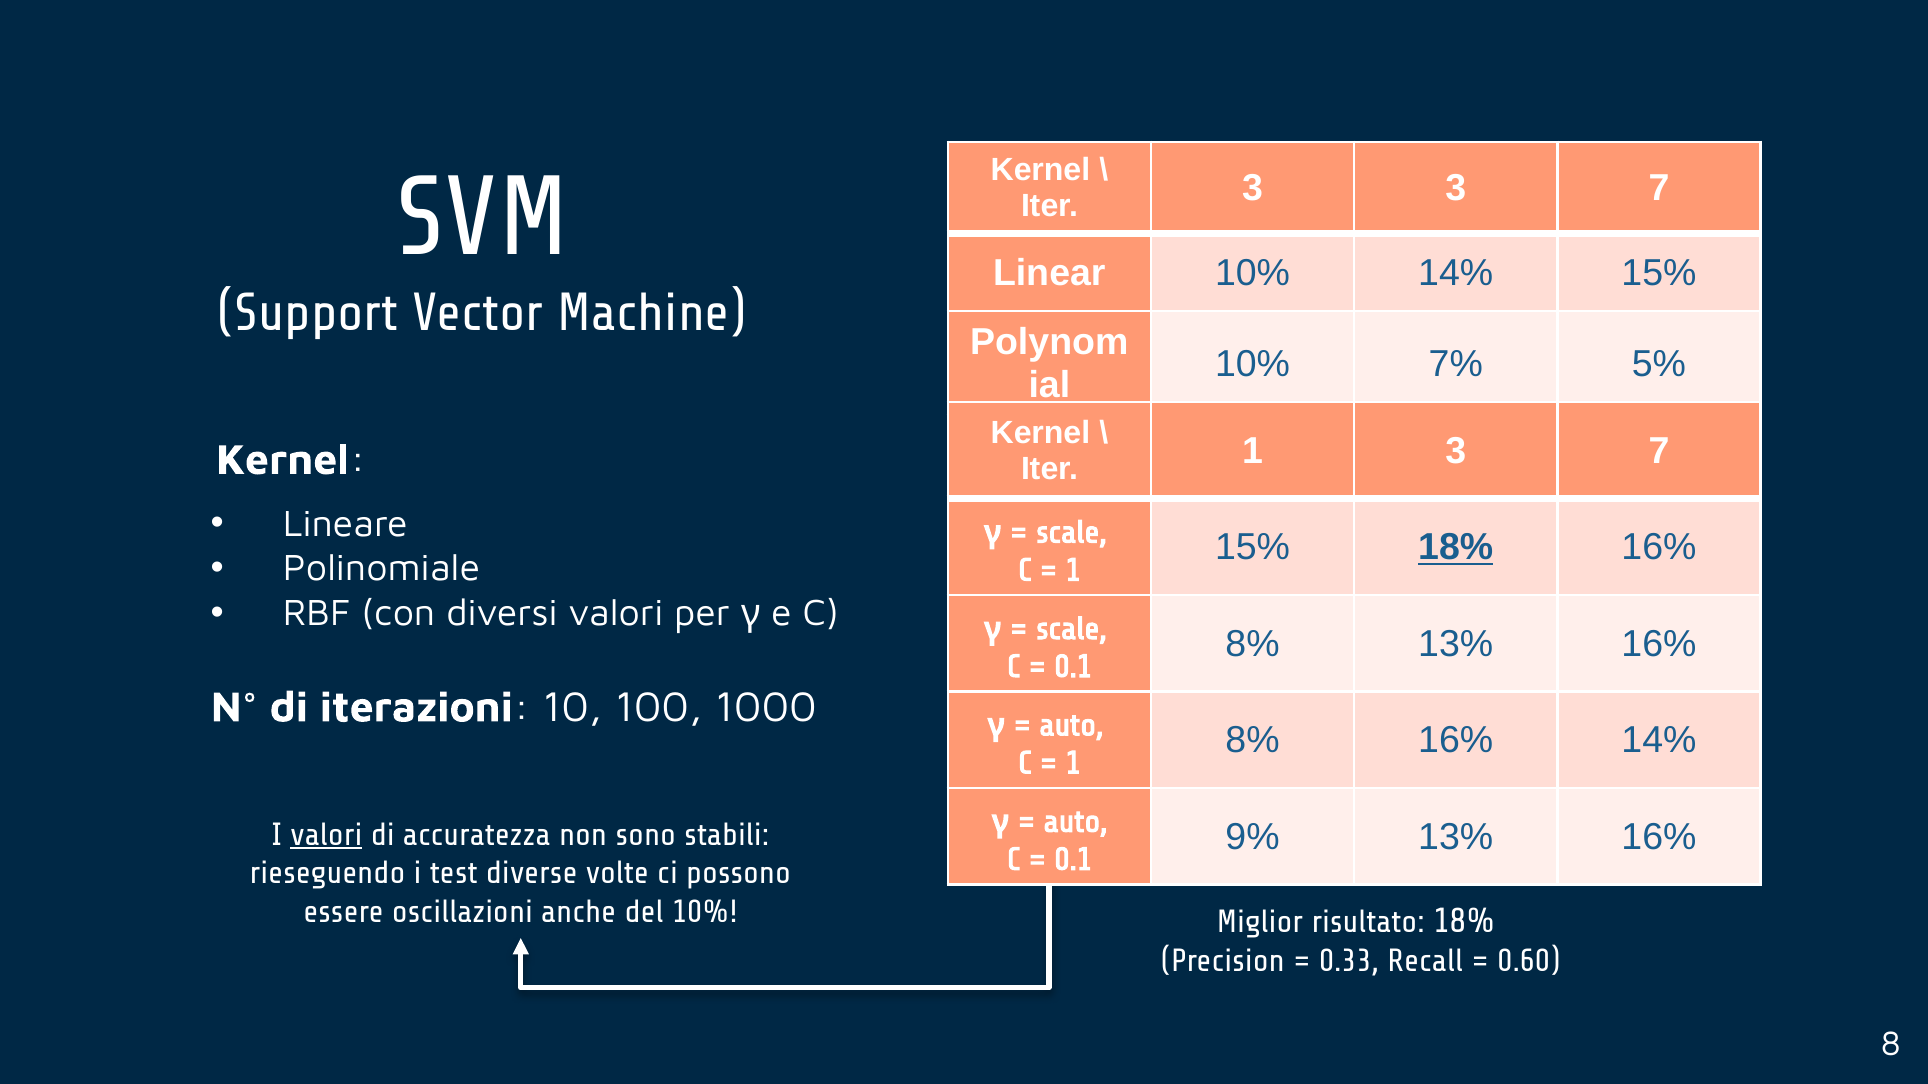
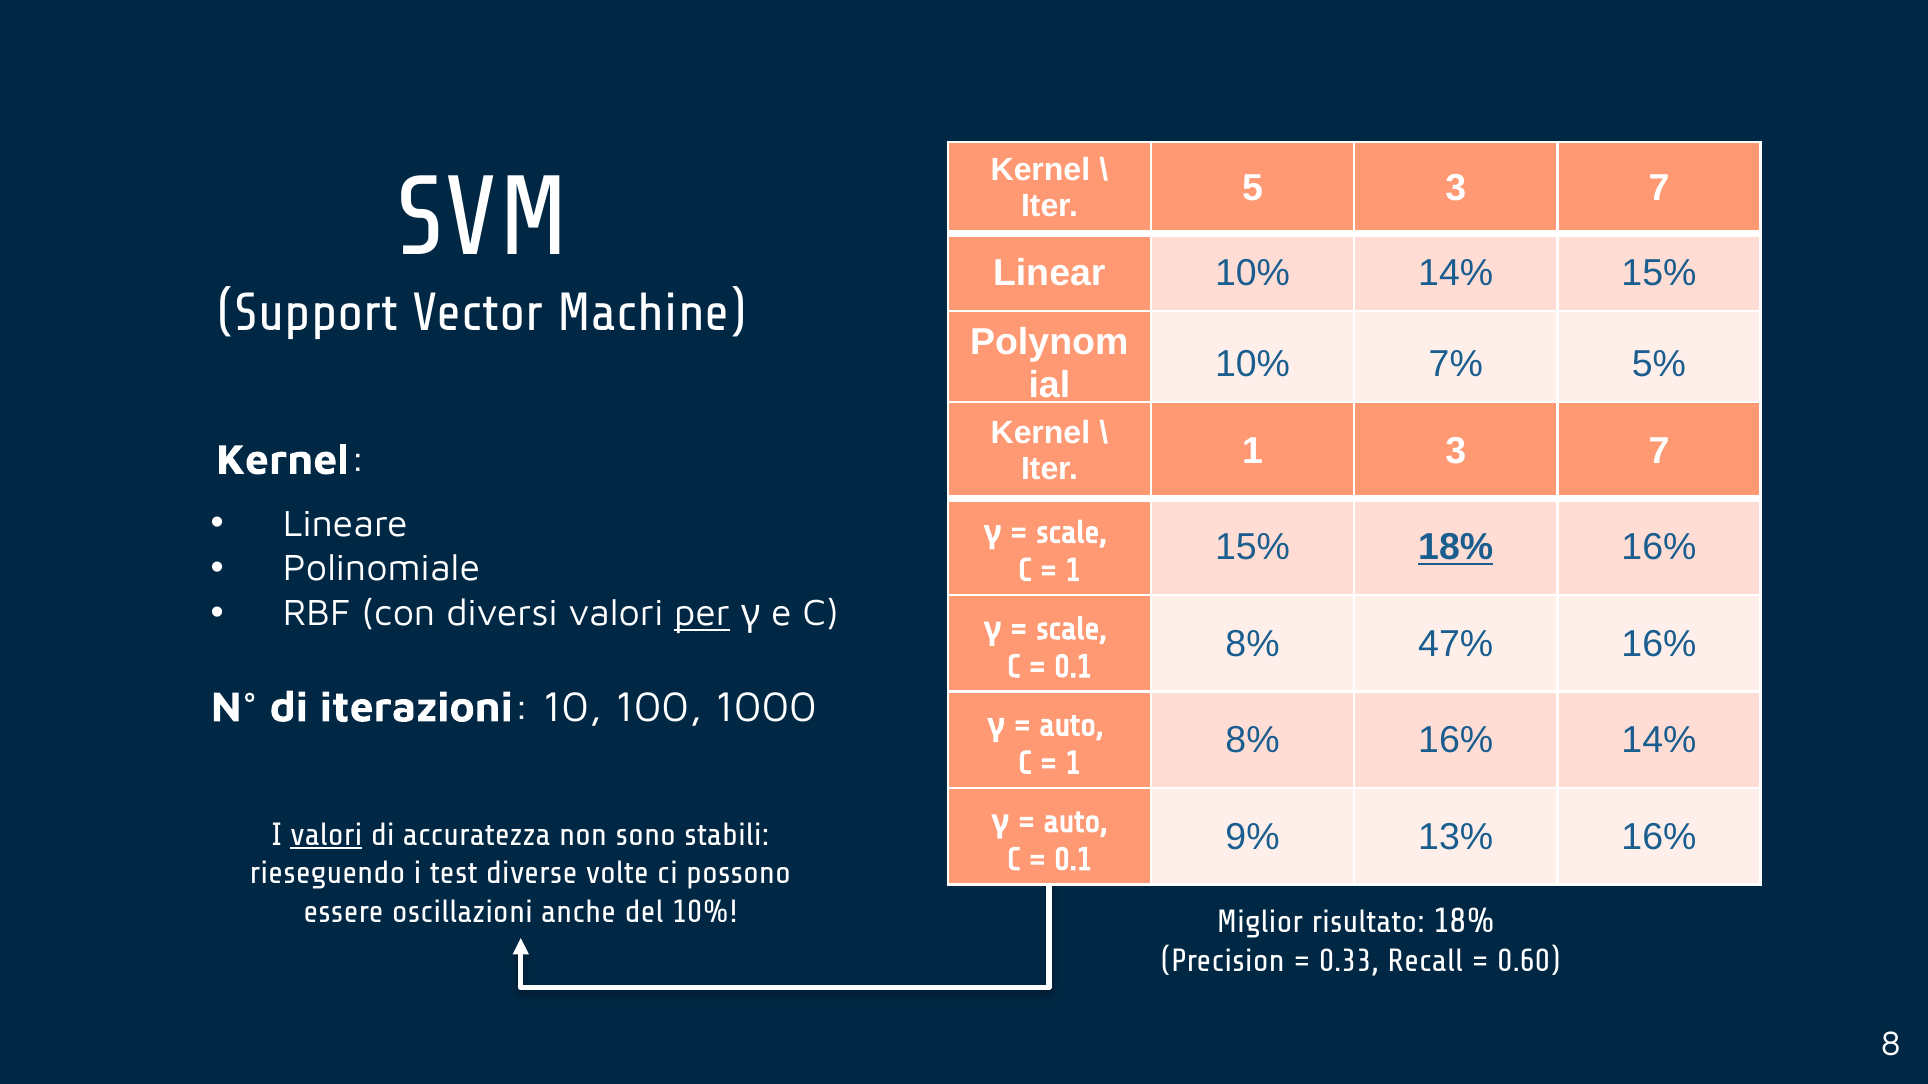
Iter 3: 3 -> 5
per underline: none -> present
8% 13%: 13% -> 47%
